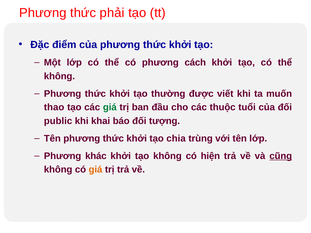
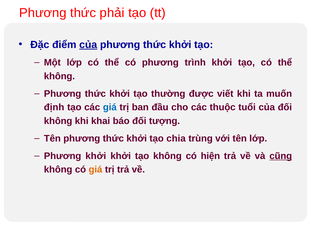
của at (88, 45) underline: none -> present
cách: cách -> trình
thao: thao -> định
giá at (110, 107) colour: green -> blue
public at (58, 121): public -> không
Phương khác: khác -> khởi
